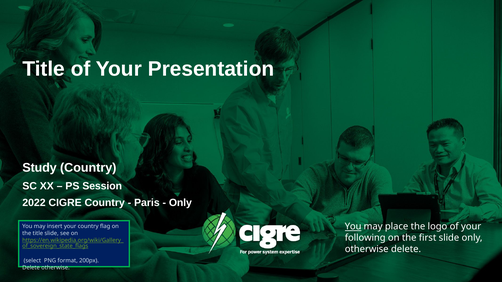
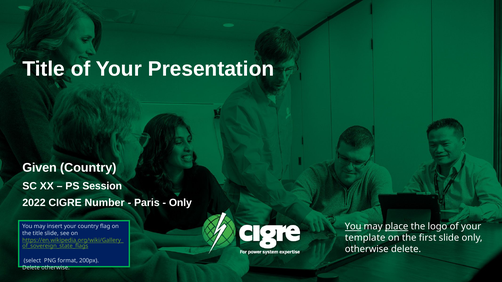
Study: Study -> Given
CIGRE Country: Country -> Number
place underline: none -> present
following: following -> template
